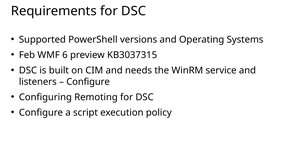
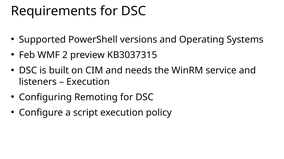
6: 6 -> 2
Configure at (88, 82): Configure -> Execution
